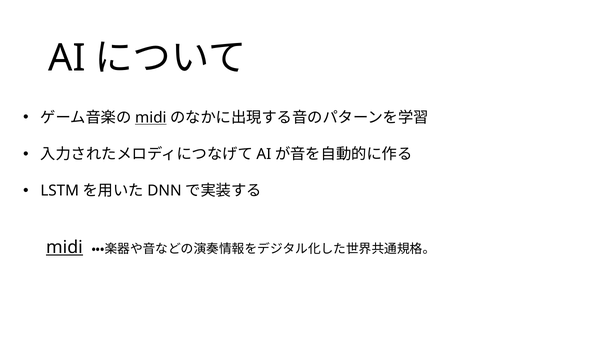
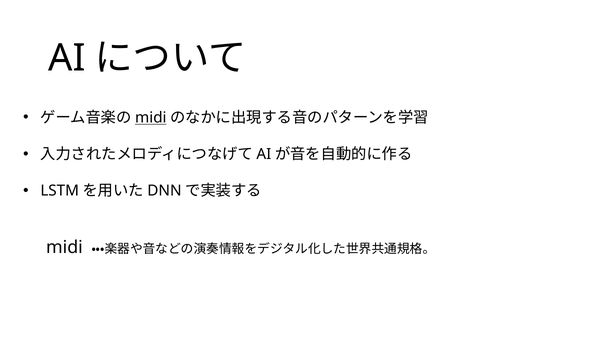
midi at (64, 248) underline: present -> none
